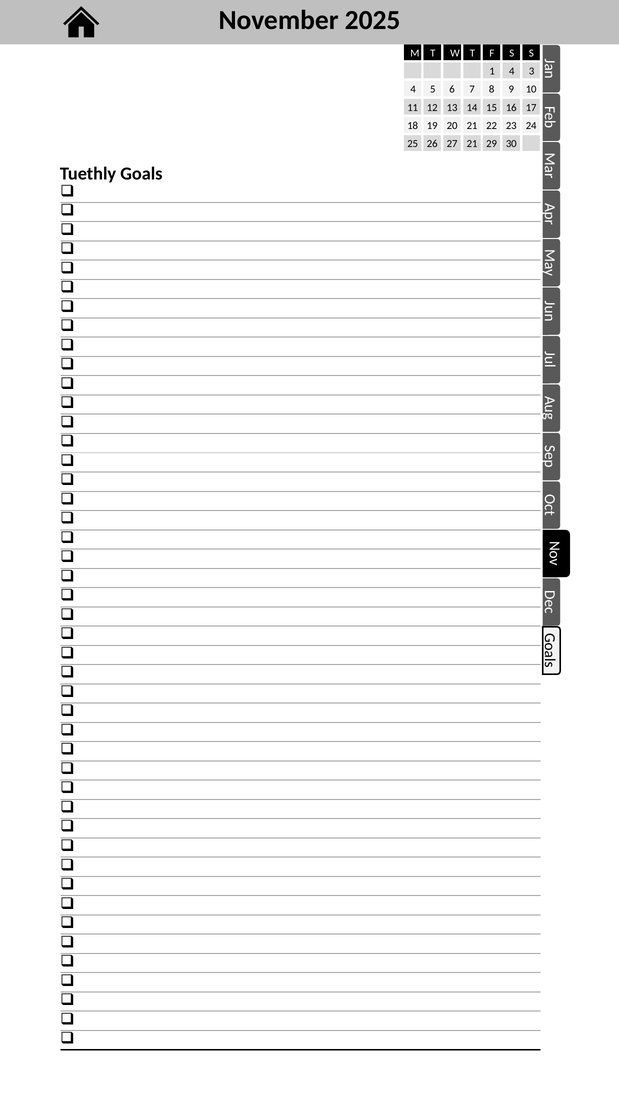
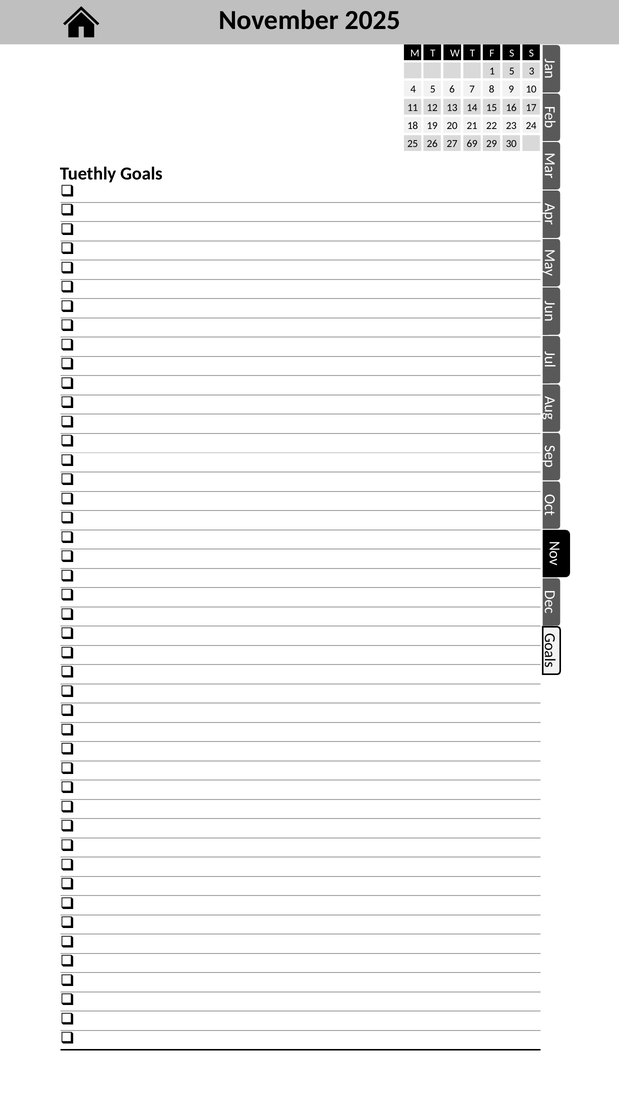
1 4: 4 -> 5
27 21: 21 -> 69
